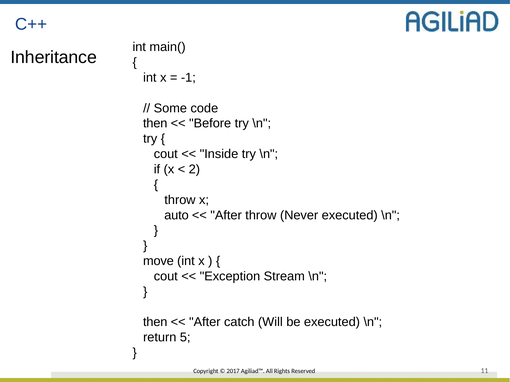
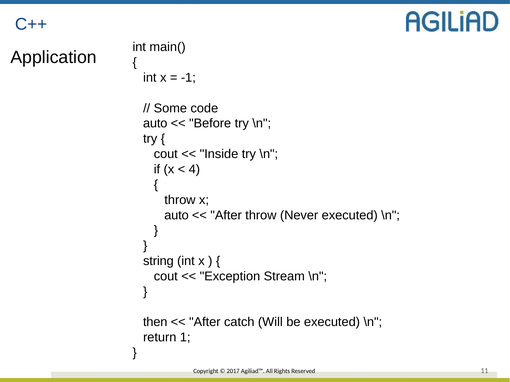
Inheritance: Inheritance -> Application
then at (155, 124): then -> auto
2: 2 -> 4
move: move -> string
5: 5 -> 1
